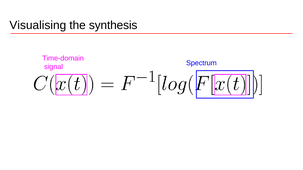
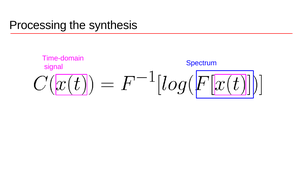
Visualising: Visualising -> Processing
